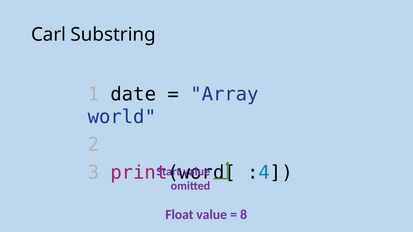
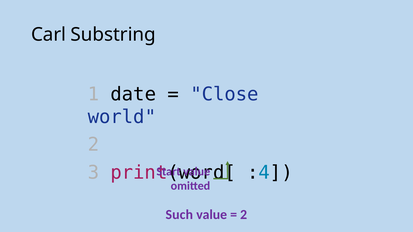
Array: Array -> Close
Float: Float -> Such
8 at (244, 215): 8 -> 2
